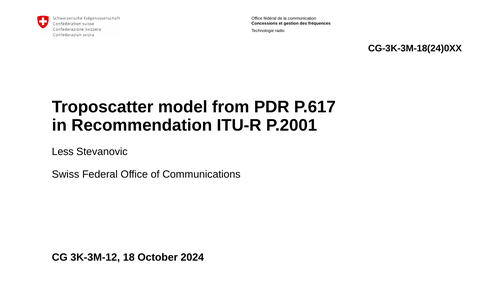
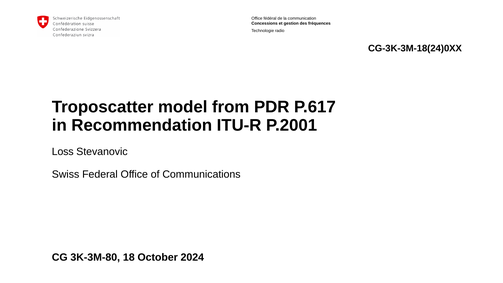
Less: Less -> Loss
3K-3M-12: 3K-3M-12 -> 3K-3M-80
